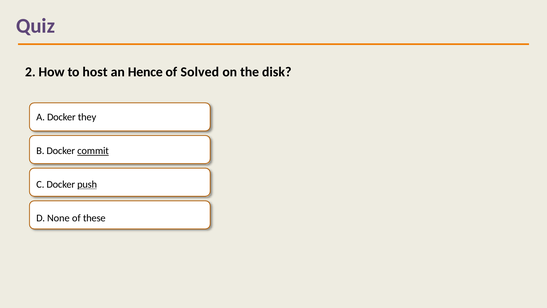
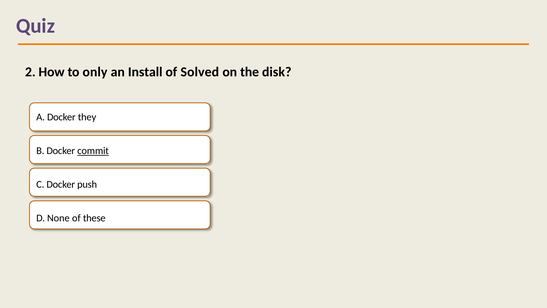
host: host -> only
Hence: Hence -> Install
push underline: present -> none
